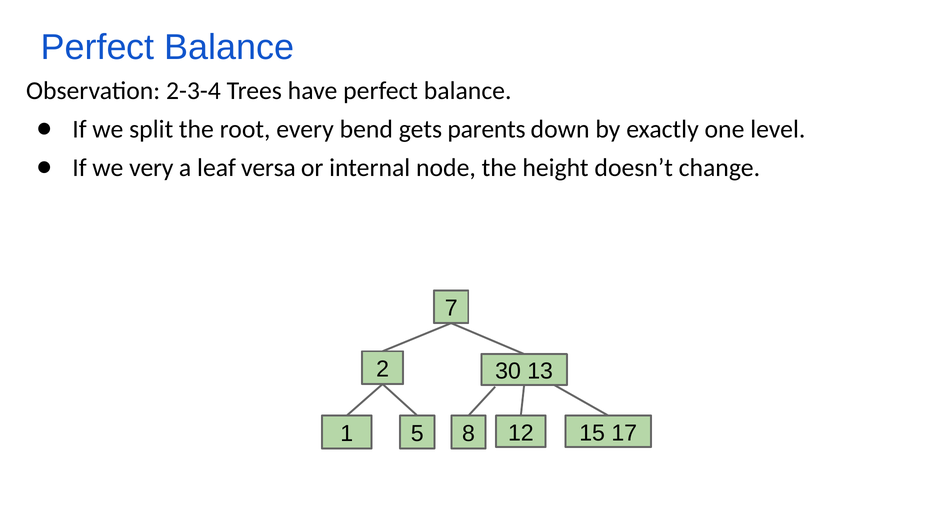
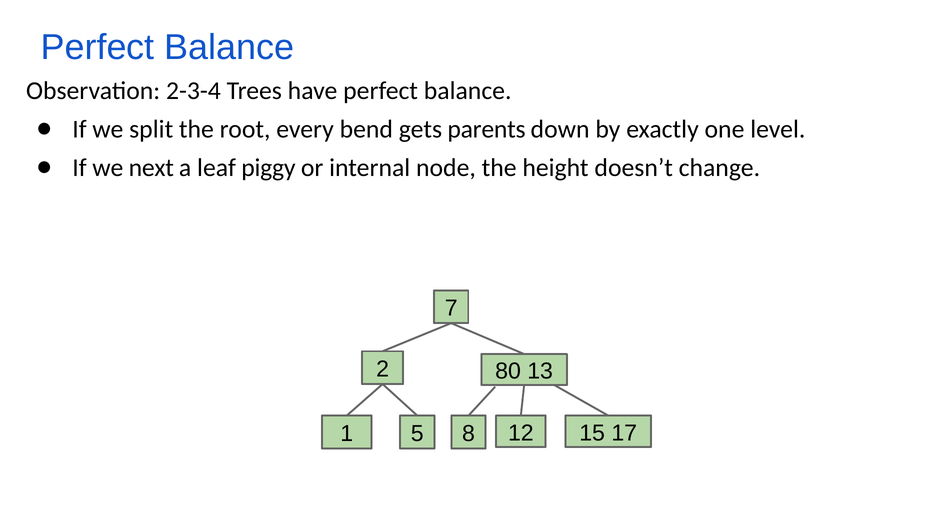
very: very -> next
versa: versa -> piggy
30: 30 -> 80
